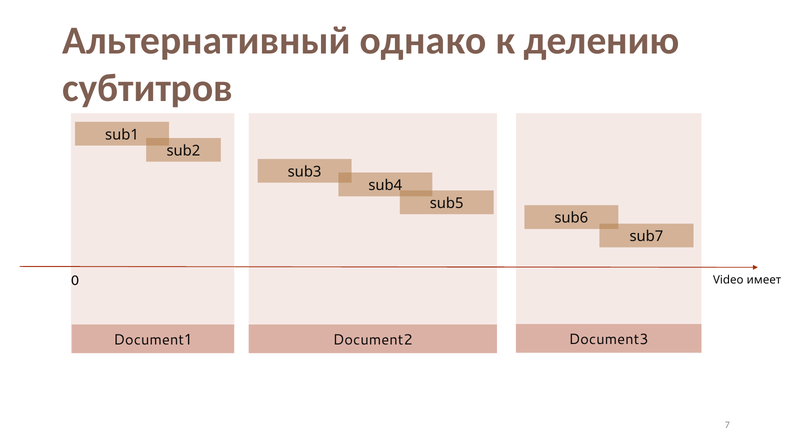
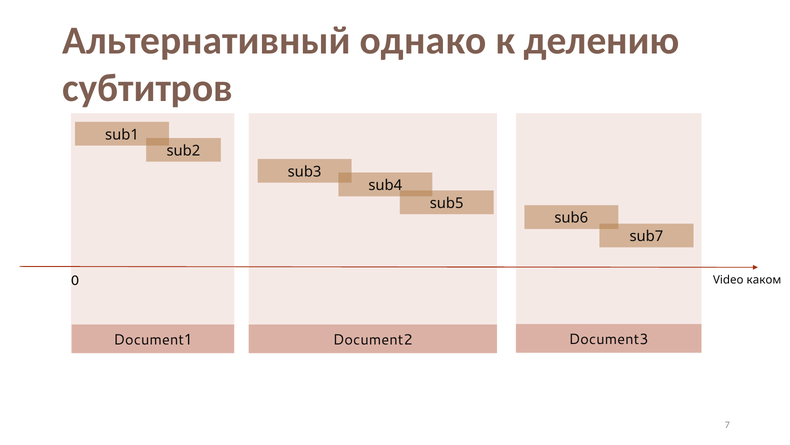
имеет: имеет -> каком
